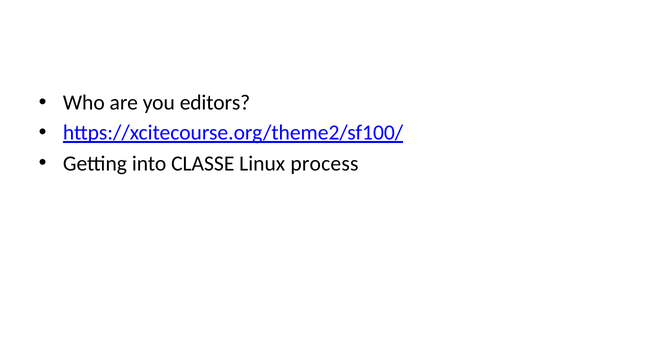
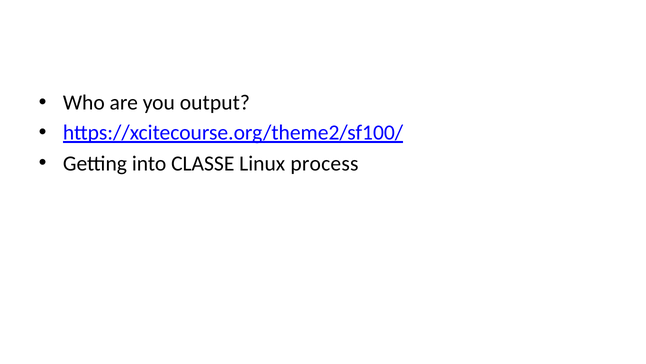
editors: editors -> output
